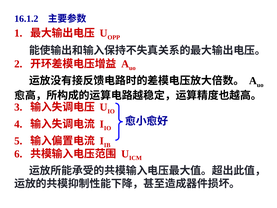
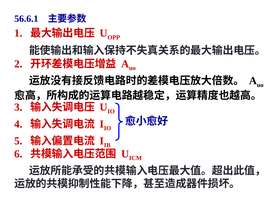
16.1.2: 16.1.2 -> 56.6.1
